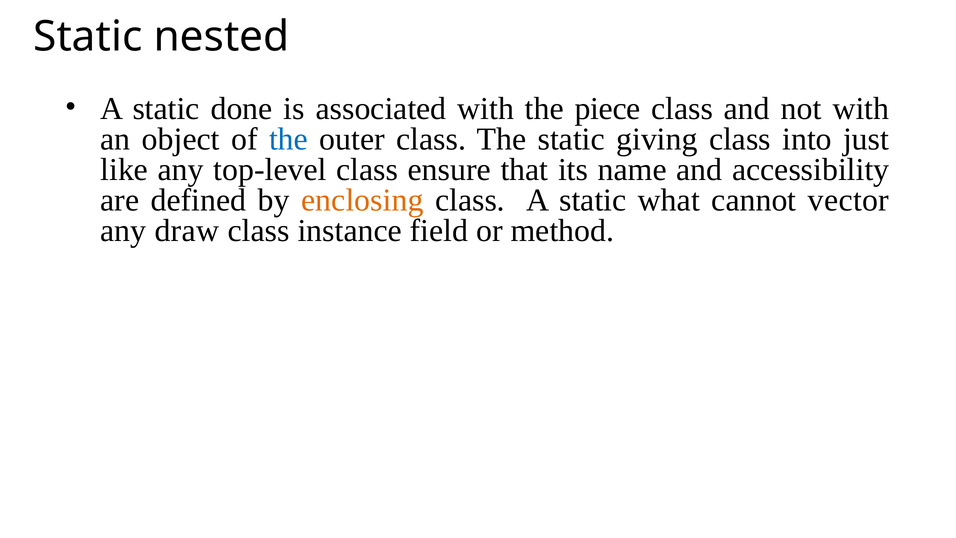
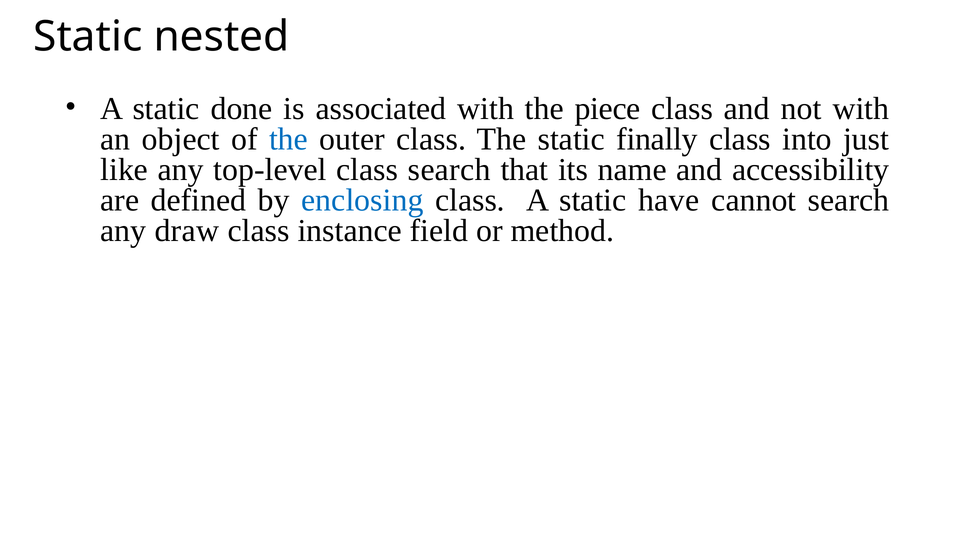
giving: giving -> finally
class ensure: ensure -> search
enclosing colour: orange -> blue
what: what -> have
cannot vector: vector -> search
